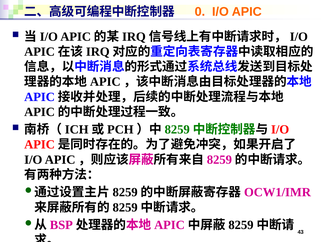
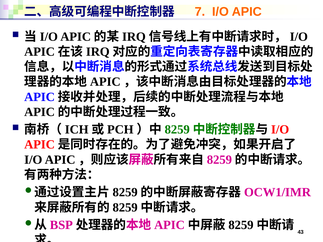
0: 0 -> 7
